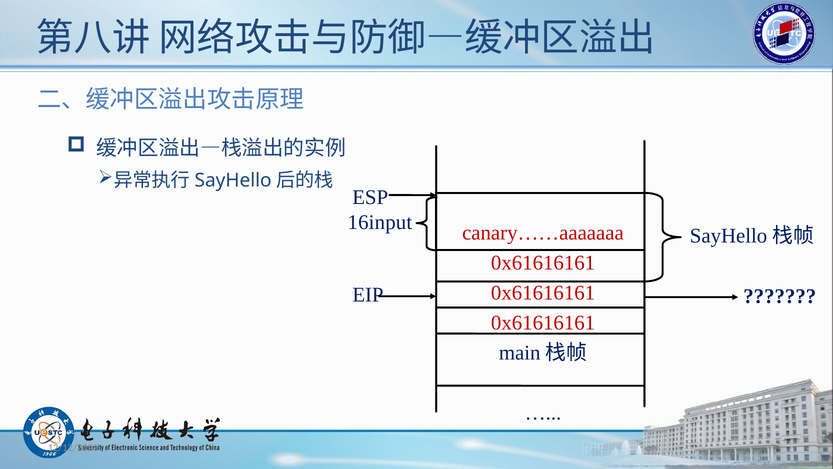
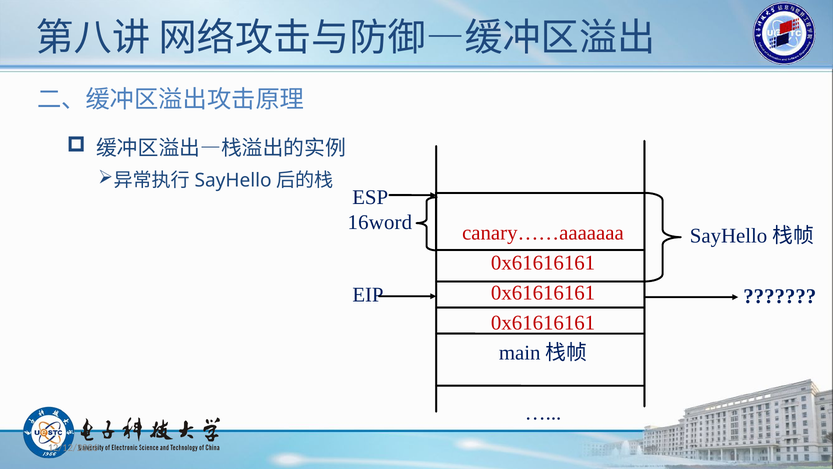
16input: 16input -> 16word
